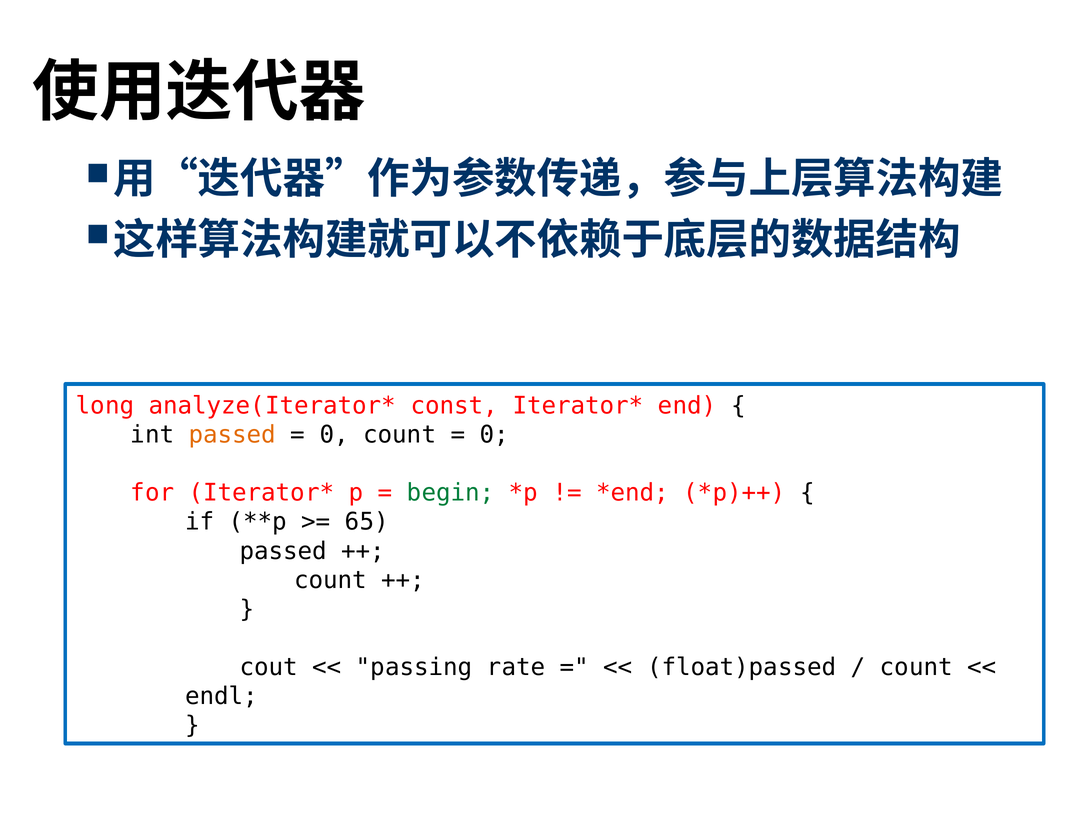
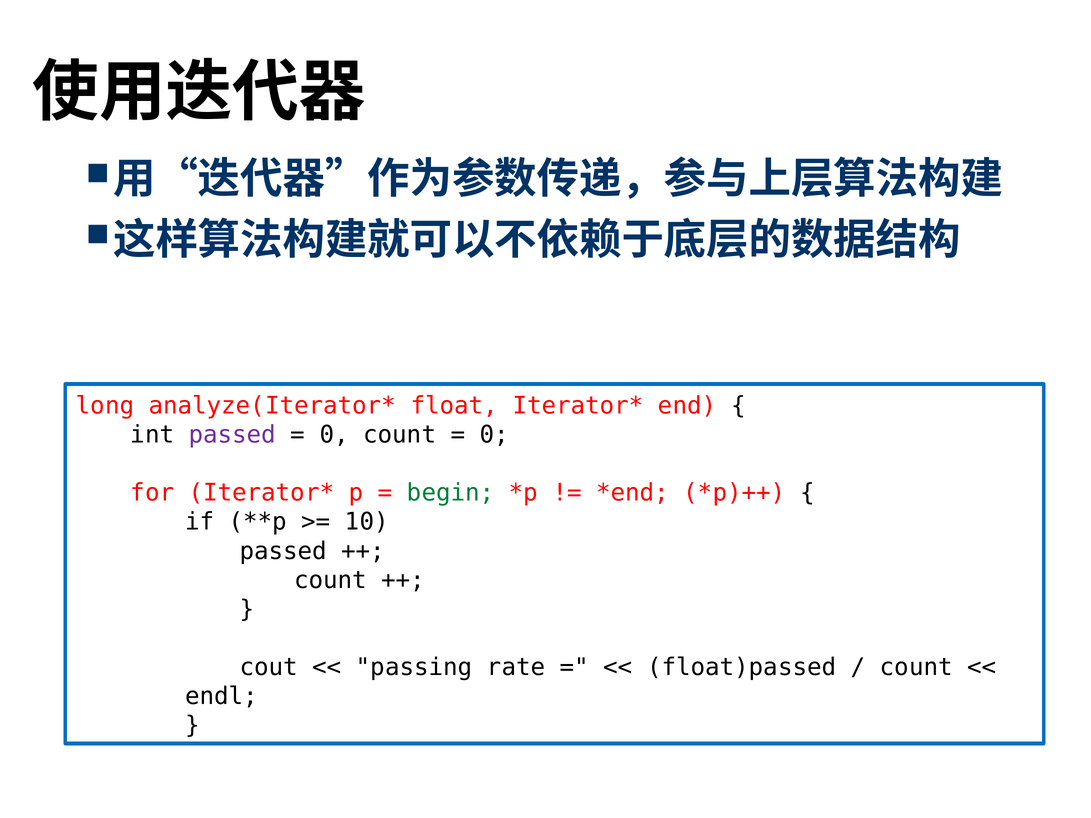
const: const -> float
passed at (232, 435) colour: orange -> purple
65: 65 -> 10
